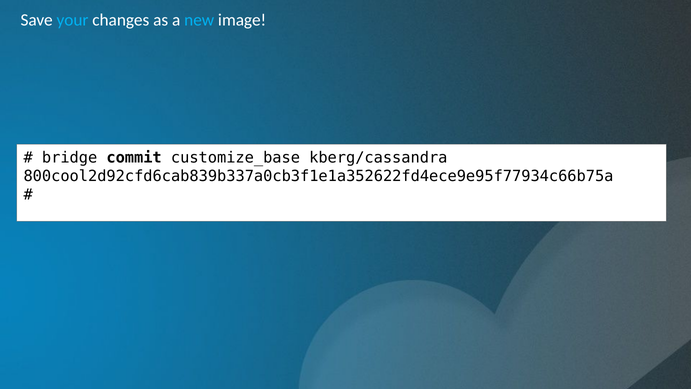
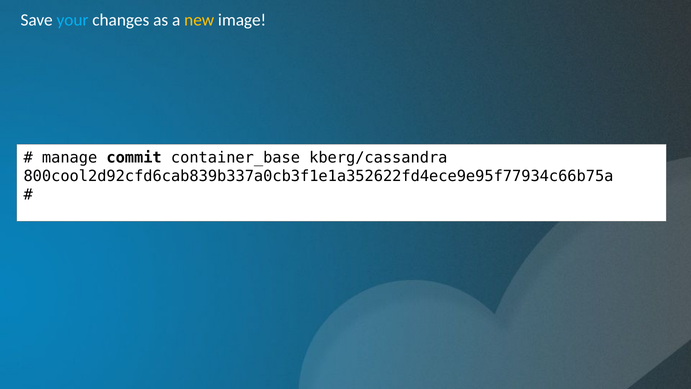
new colour: light blue -> yellow
bridge: bridge -> manage
customize_base: customize_base -> container_base
